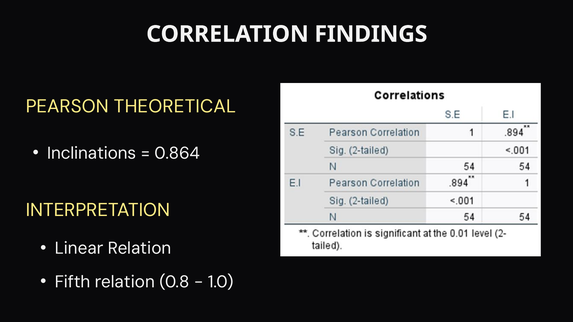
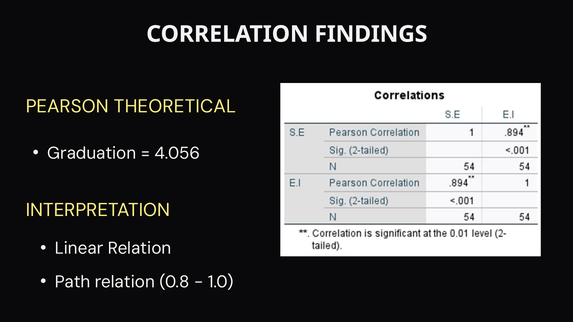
Inclinations: Inclinations -> Graduation
0.864: 0.864 -> 4.056
Fifth: Fifth -> Path
